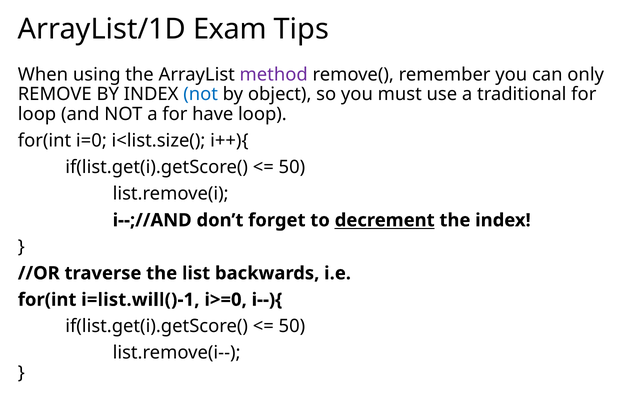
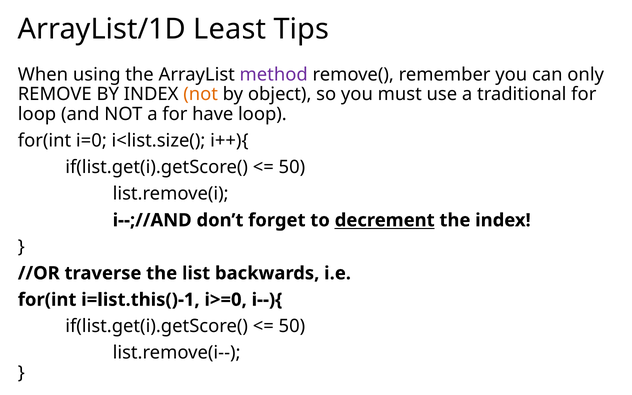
Exam: Exam -> Least
not at (201, 94) colour: blue -> orange
i=list.will()-1: i=list.will()-1 -> i=list.this()-1
